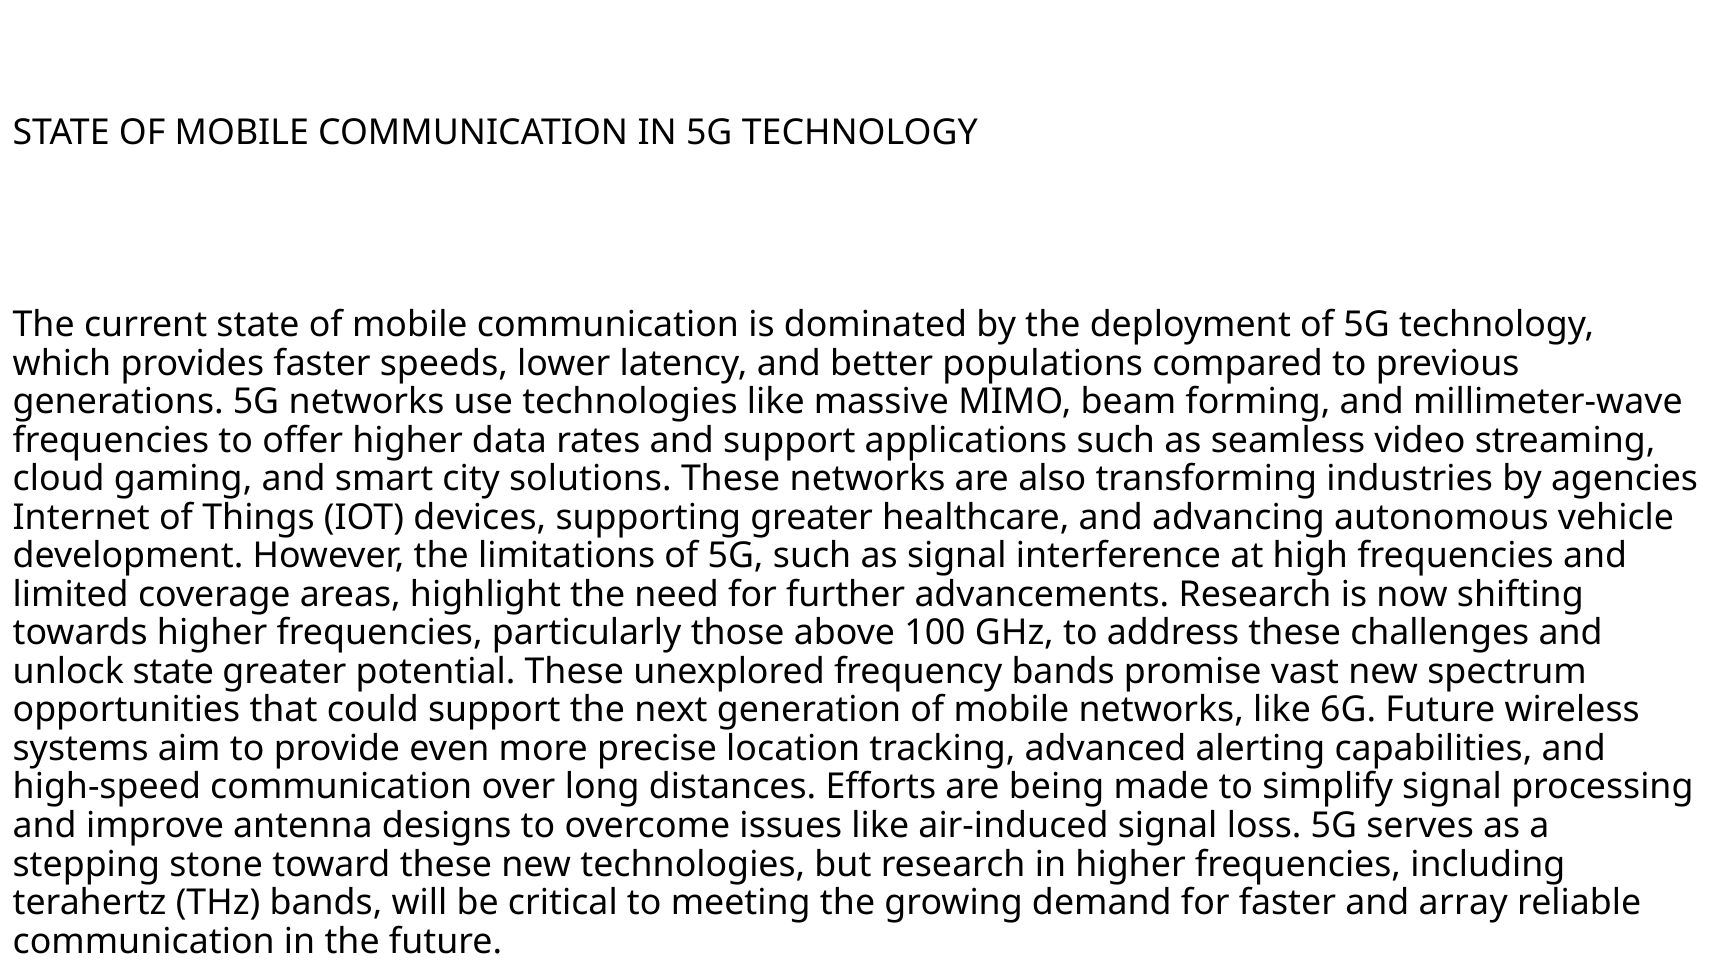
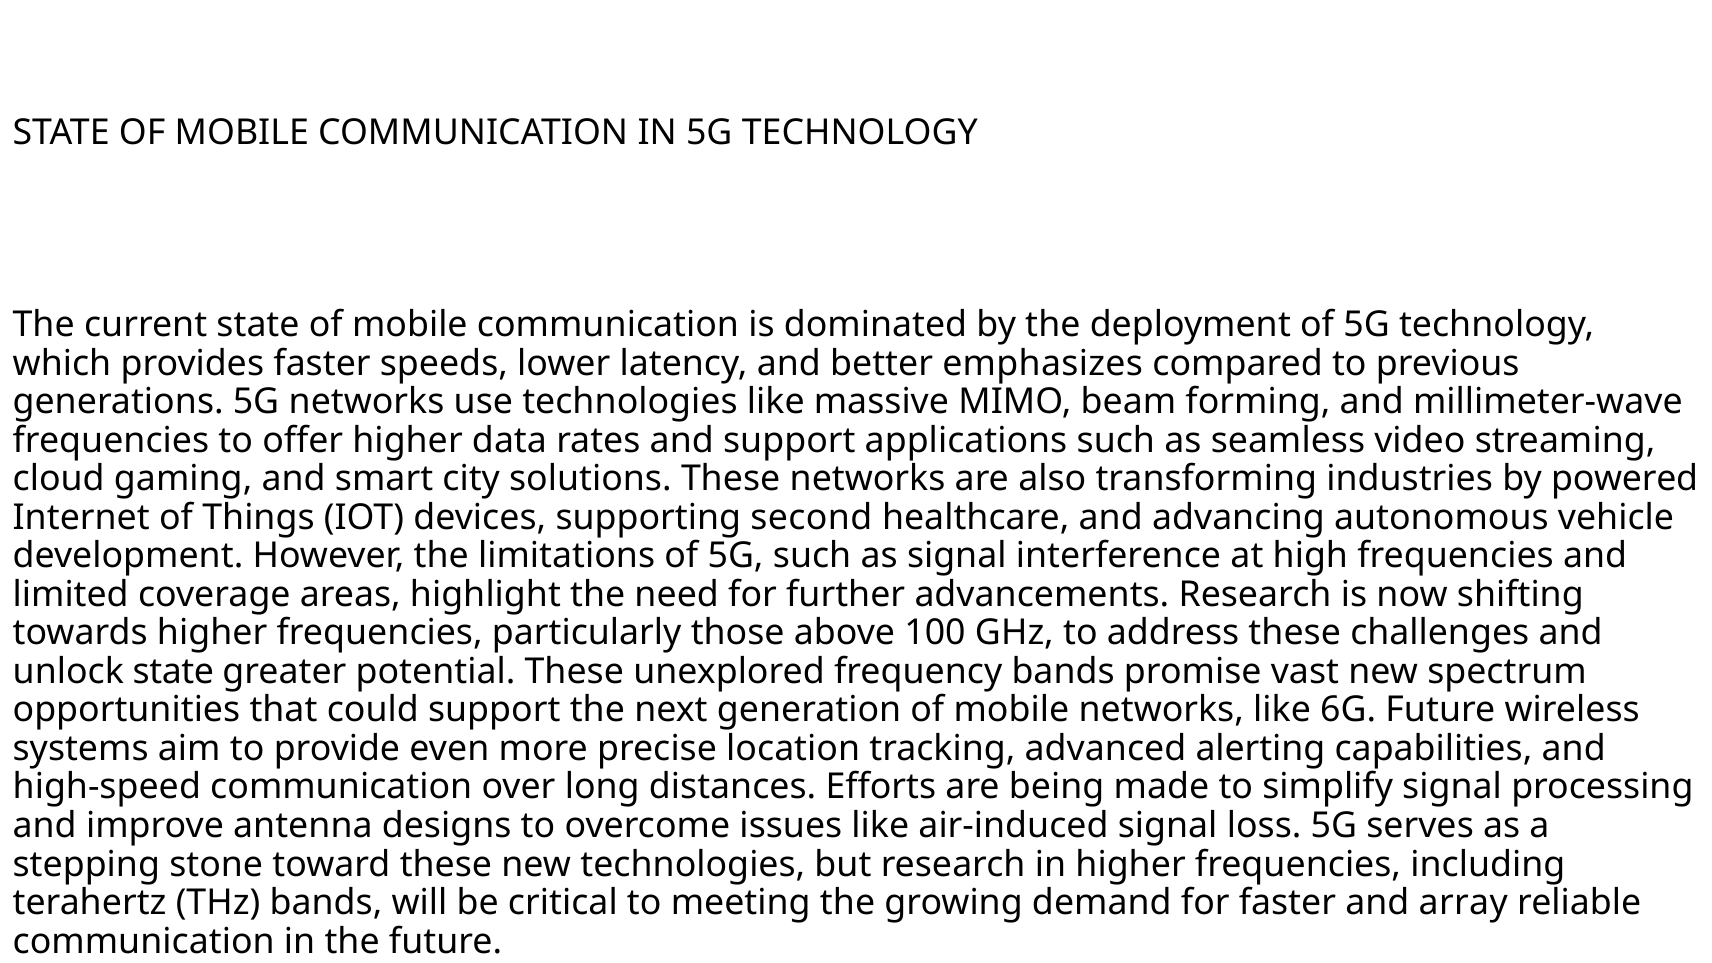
populations: populations -> emphasizes
agencies: agencies -> powered
supporting greater: greater -> second
